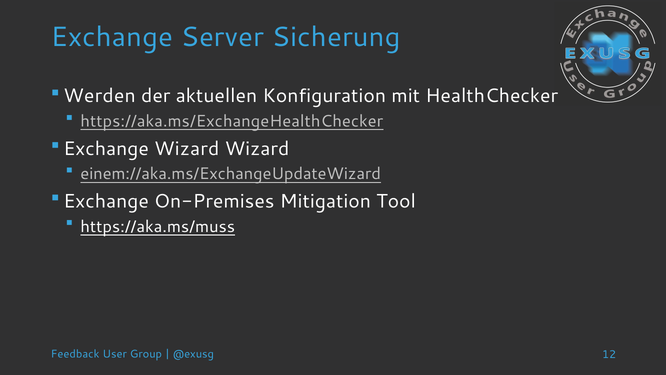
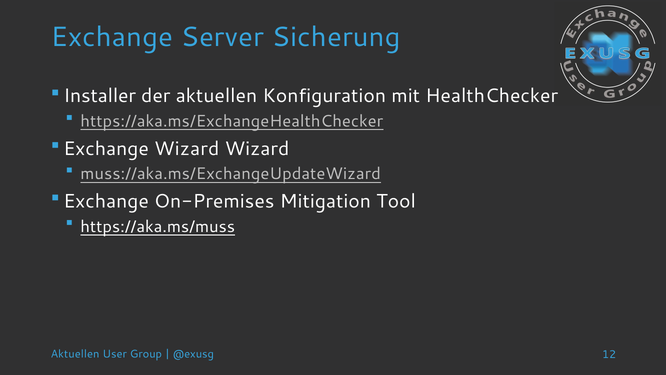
Werden: Werden -> Installer
einem://aka.ms/ExchangeUpdateWizard: einem://aka.ms/ExchangeUpdateWizard -> muss://aka.ms/ExchangeUpdateWizard
Feedback at (75, 354): Feedback -> Aktuellen
